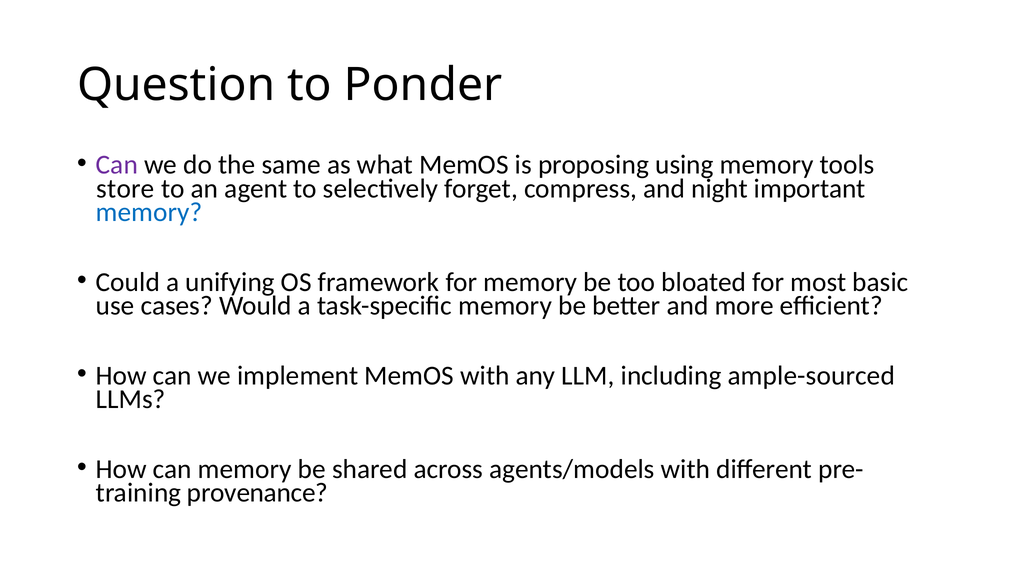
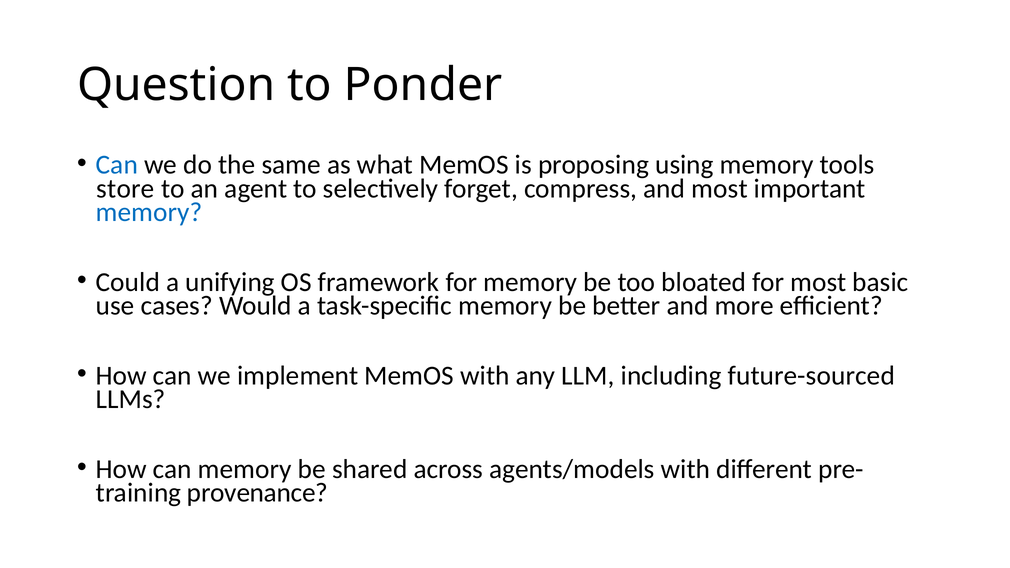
Can at (117, 165) colour: purple -> blue
and night: night -> most
ample-sourced: ample-sourced -> future-sourced
